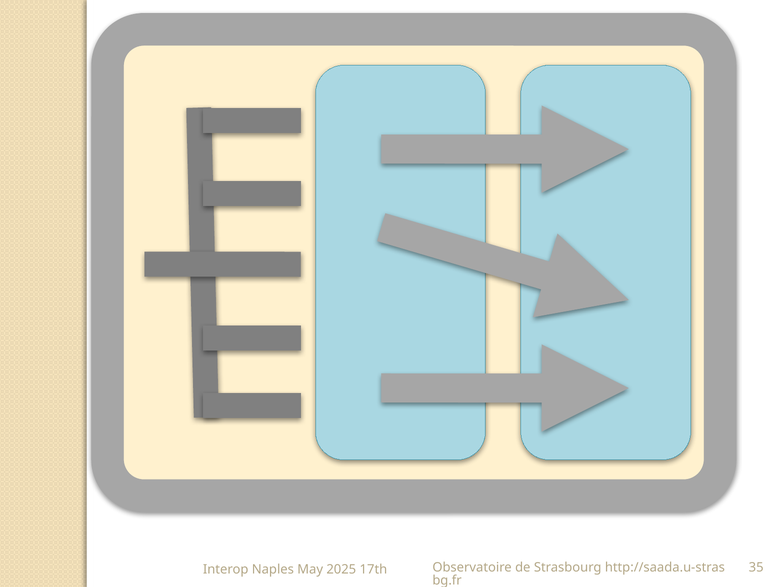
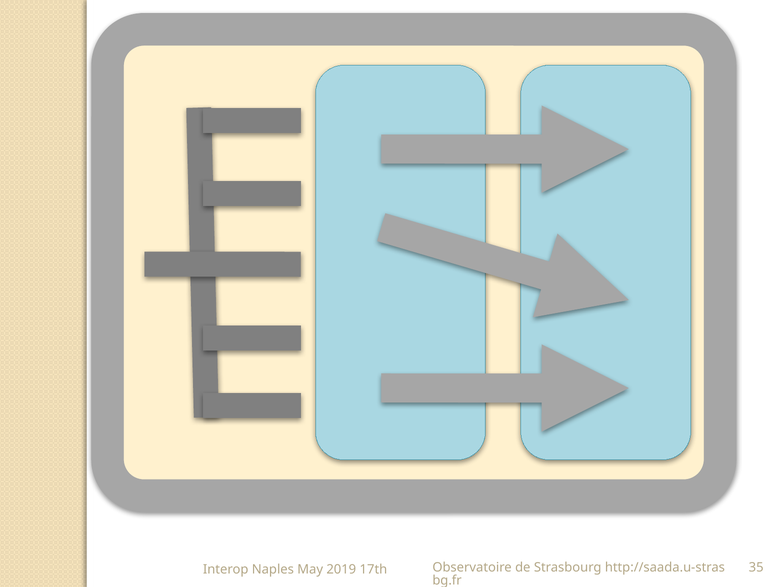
2025: 2025 -> 2019
